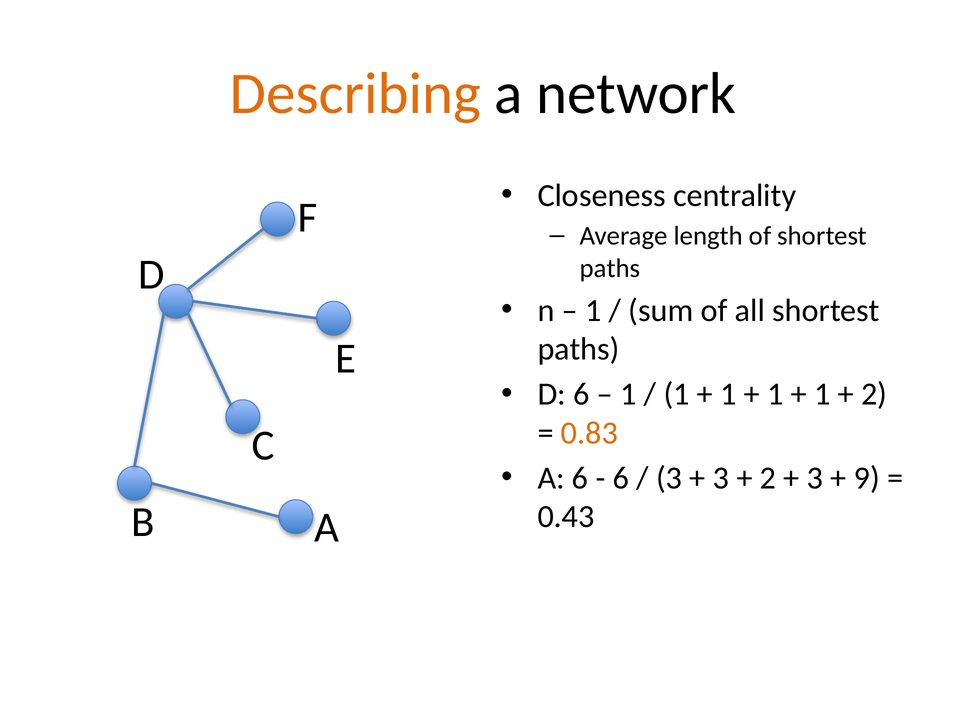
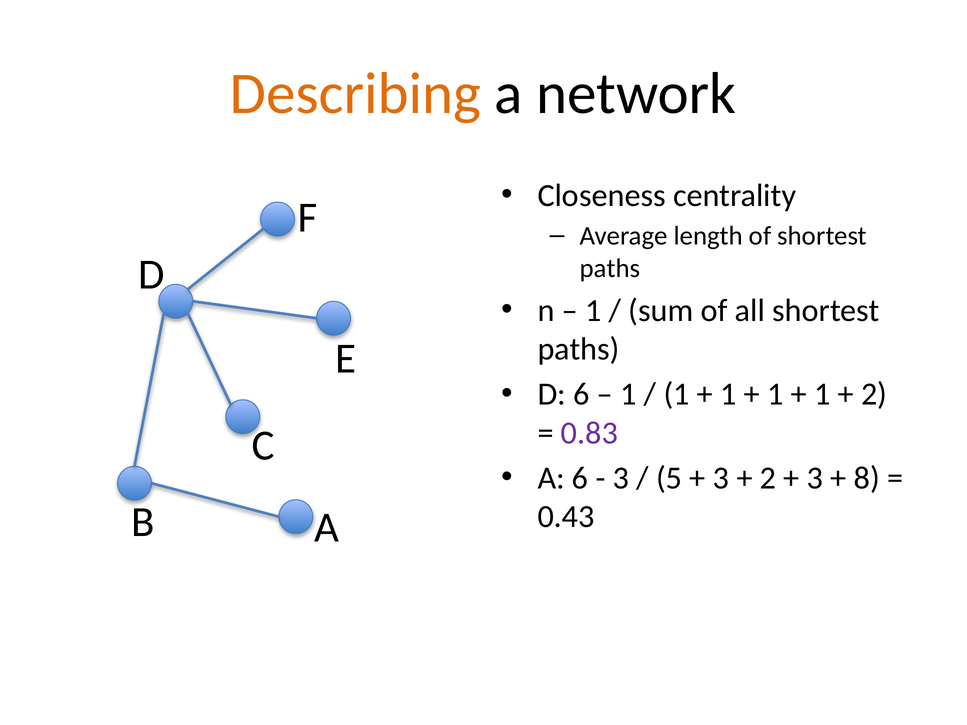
0.83 colour: orange -> purple
6 at (621, 478): 6 -> 3
3 at (669, 478): 3 -> 5
9: 9 -> 8
